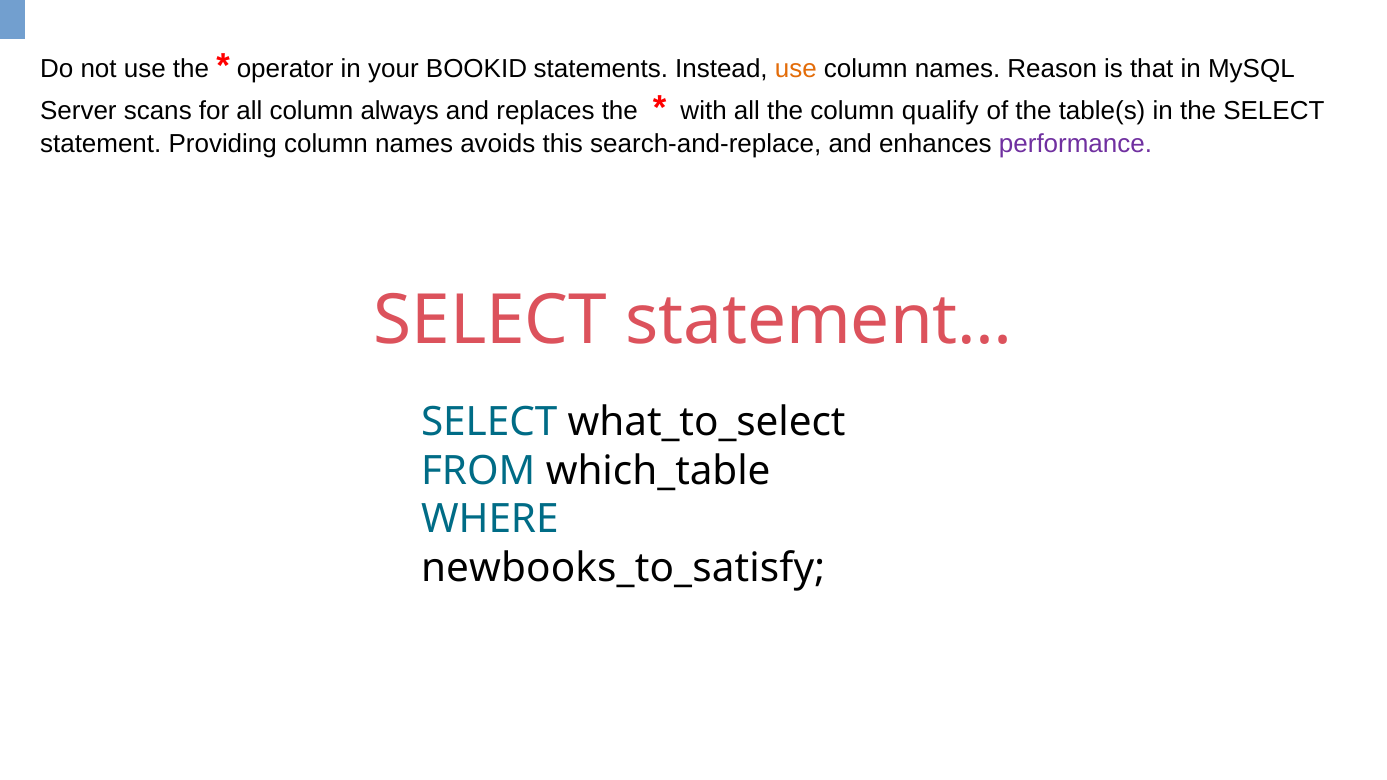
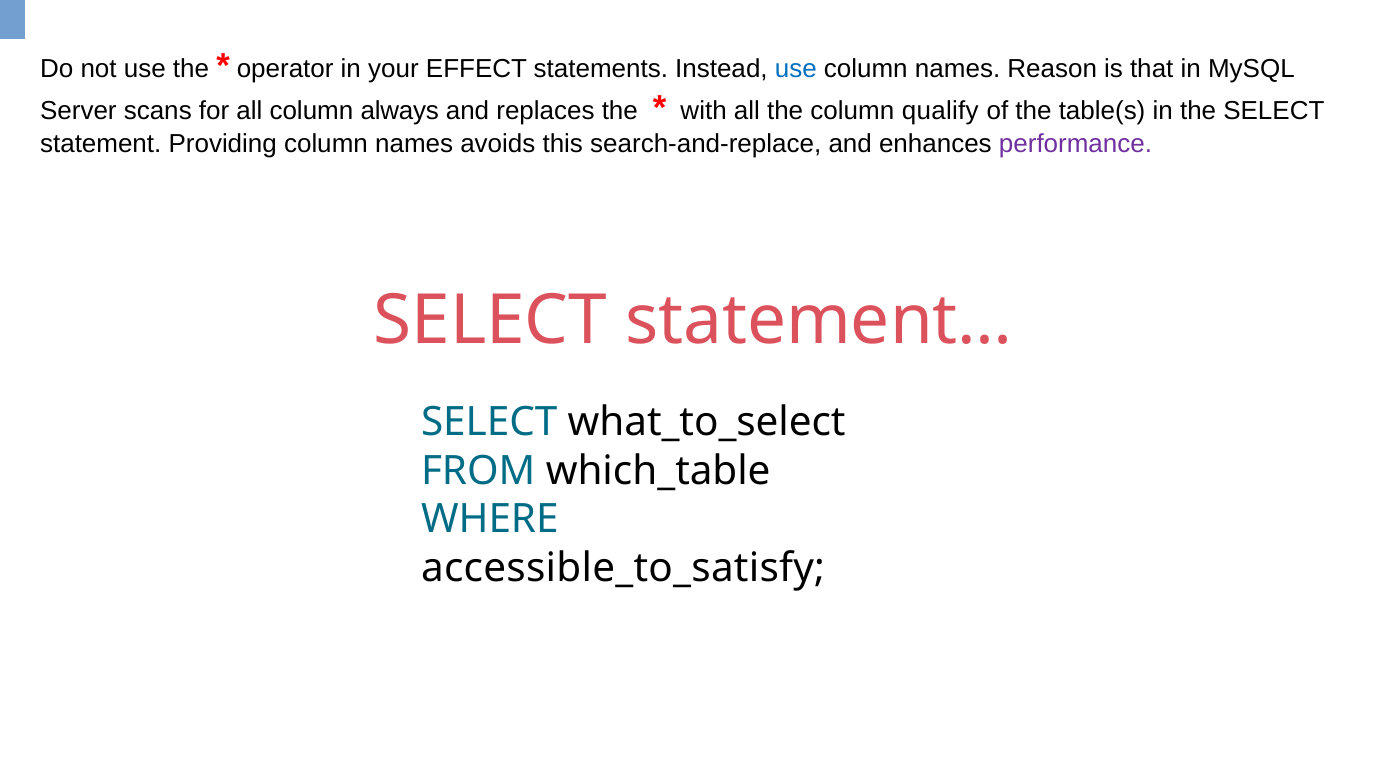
BOOKID: BOOKID -> EFFECT
use at (796, 69) colour: orange -> blue
newbooks_to_satisfy: newbooks_to_satisfy -> accessible_to_satisfy
